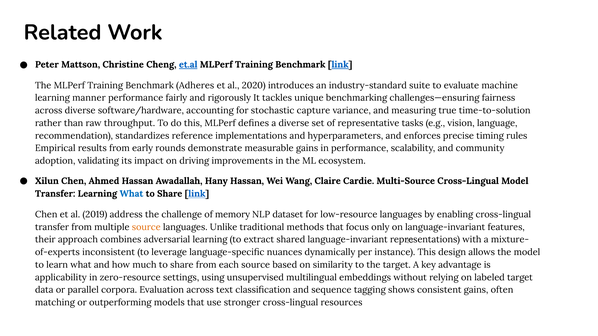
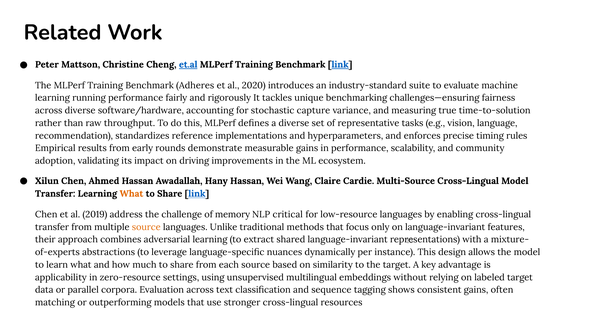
manner: manner -> running
What at (131, 194) colour: blue -> orange
dataset: dataset -> critical
inconsistent: inconsistent -> abstractions
